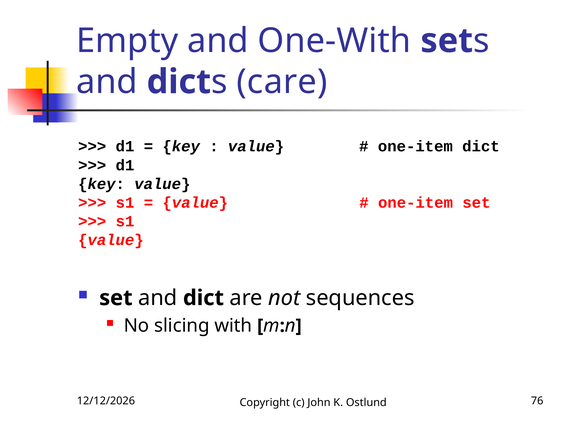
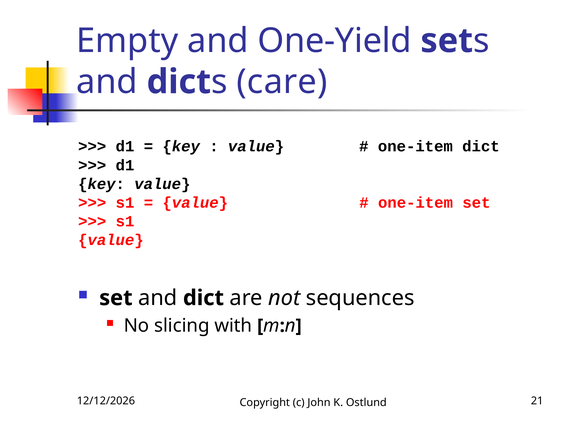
One-With: One-With -> One-Yield
76: 76 -> 21
